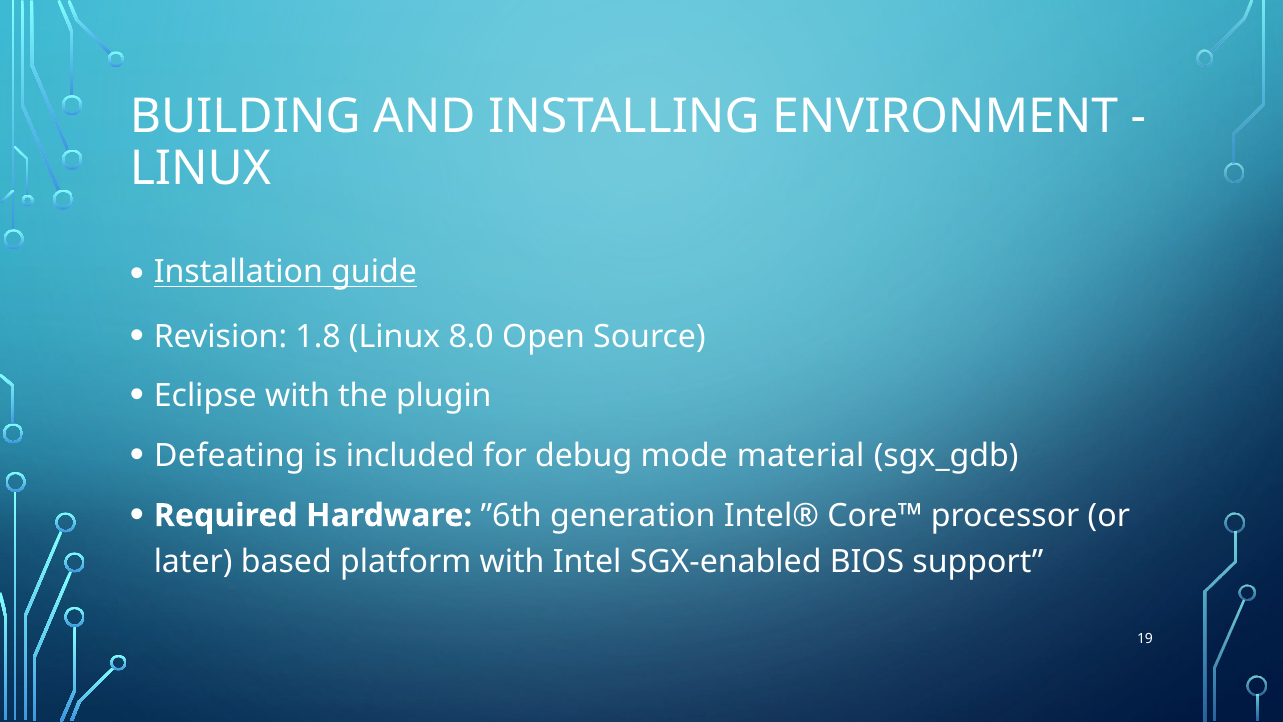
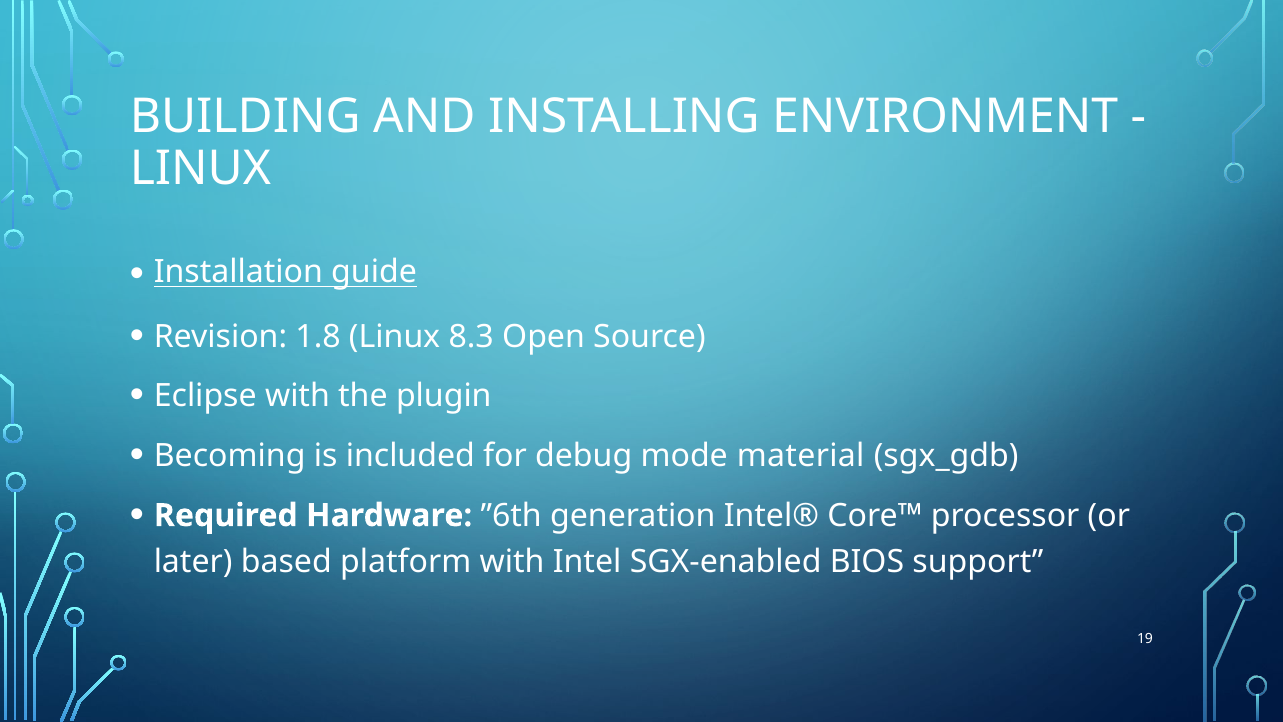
8.0: 8.0 -> 8.3
Defeating: Defeating -> Becoming
